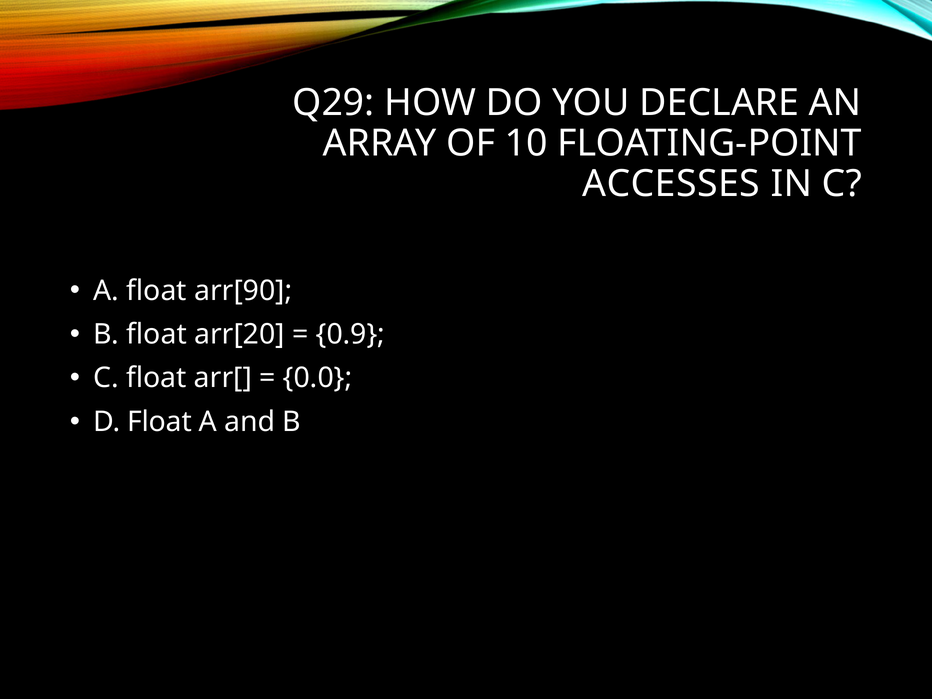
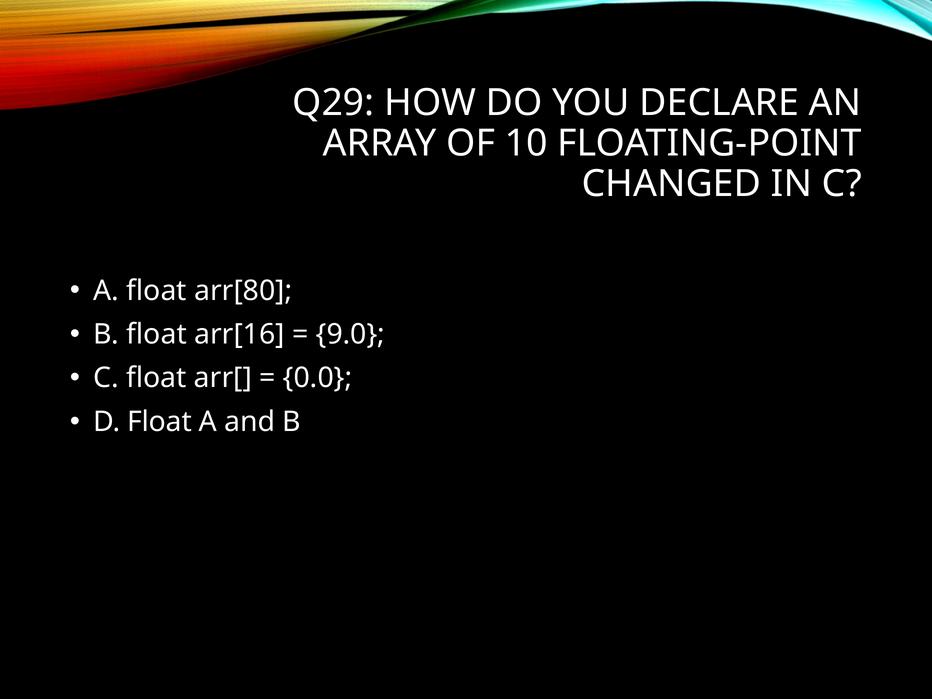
ACCESSES: ACCESSES -> CHANGED
arr[90: arr[90 -> arr[80
arr[20: arr[20 -> arr[16
0.9: 0.9 -> 9.0
